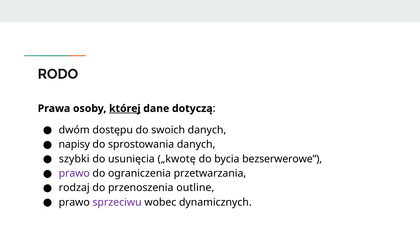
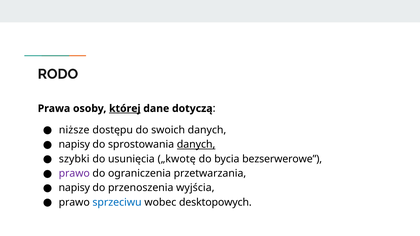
dwóm: dwóm -> niższe
danych at (196, 145) underline: none -> present
rodzaj at (74, 188): rodzaj -> napisy
outline: outline -> wyjścia
sprzeciwu colour: purple -> blue
dynamicznych: dynamicznych -> desktopowych
